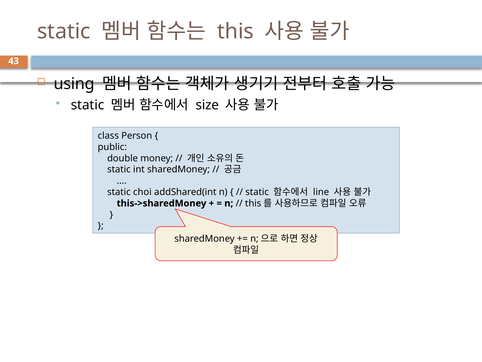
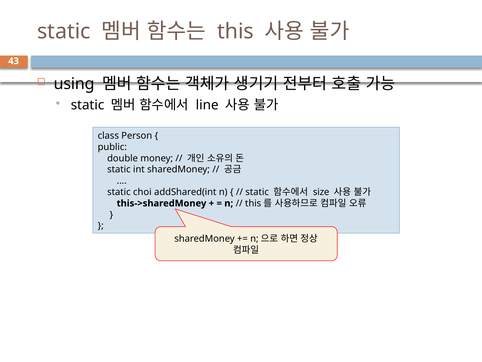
size: size -> line
line: line -> size
